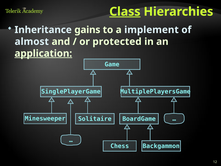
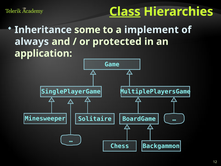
gains: gains -> some
almost: almost -> always
application underline: present -> none
